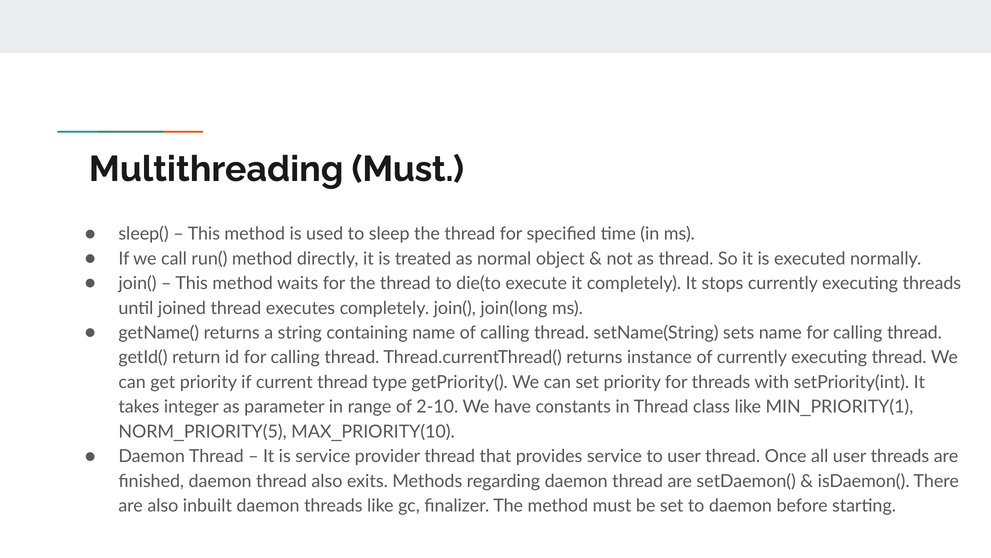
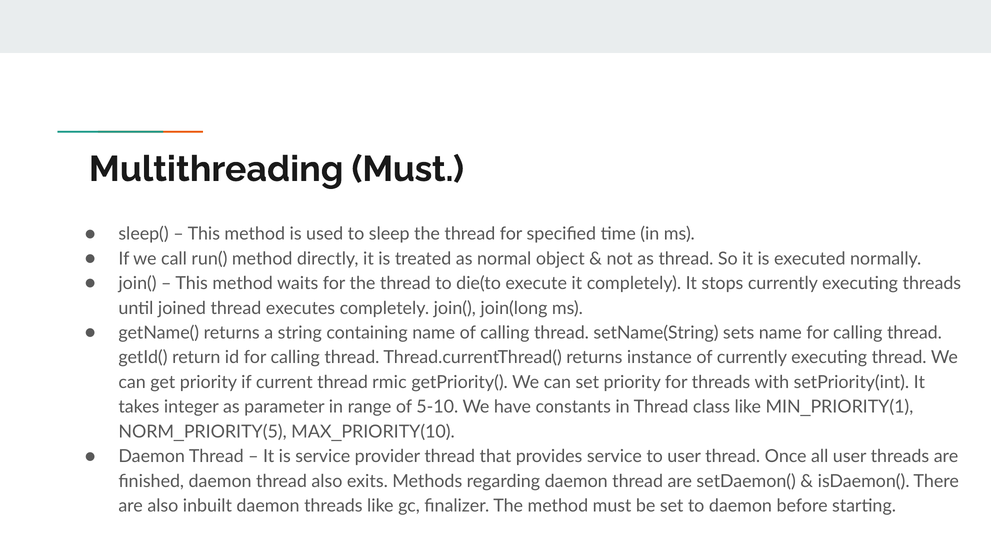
type: type -> rmic
2-10: 2-10 -> 5-10
